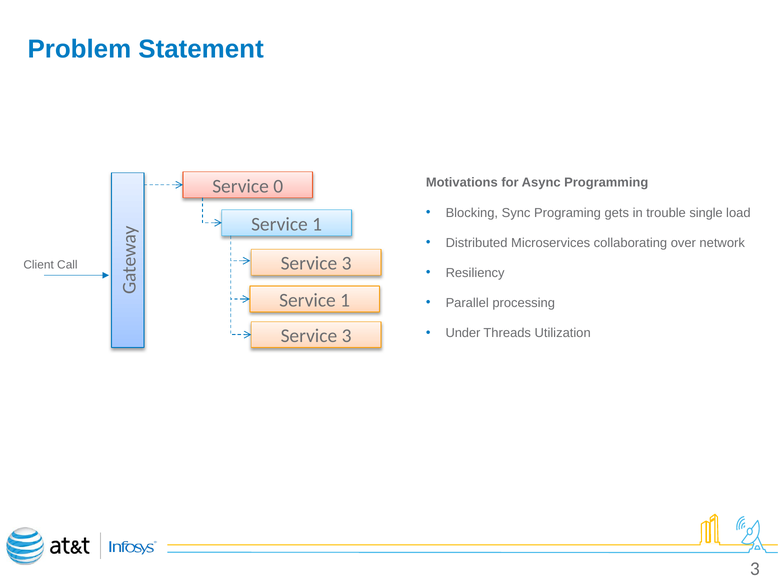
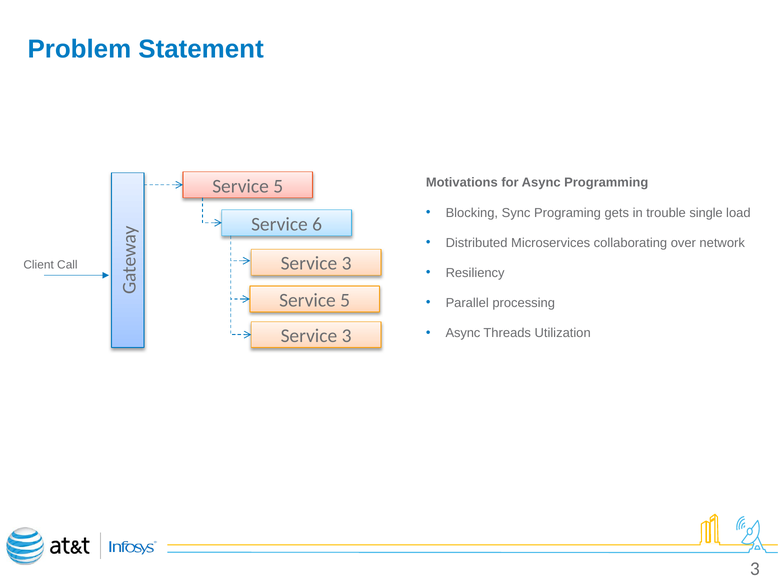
0 at (278, 186): 0 -> 5
1 at (317, 224): 1 -> 6
1 at (345, 301): 1 -> 5
Under at (463, 333): Under -> Async
